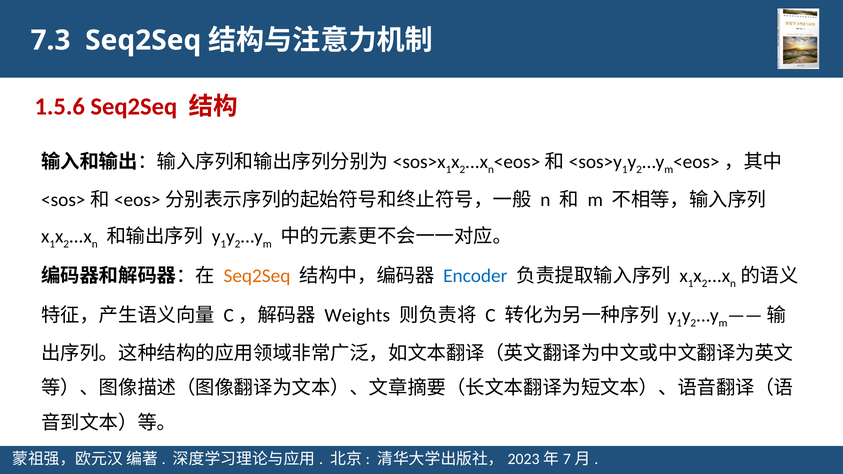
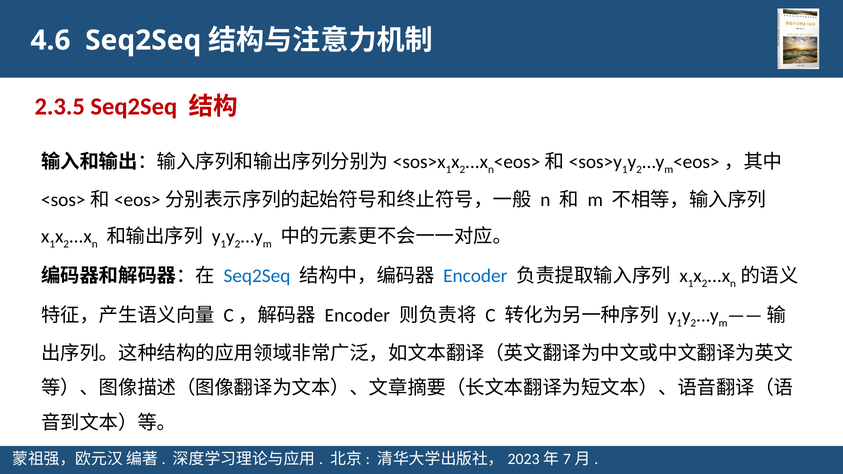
7.3: 7.3 -> 4.6
1.5.6: 1.5.6 -> 2.3.5
Seq2Seq at (257, 276) colour: orange -> blue
Weights at (357, 315): Weights -> Encoder
